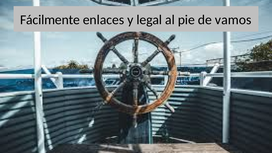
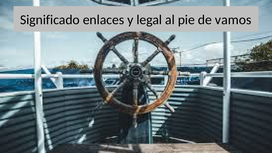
Fácilmente: Fácilmente -> Significado
